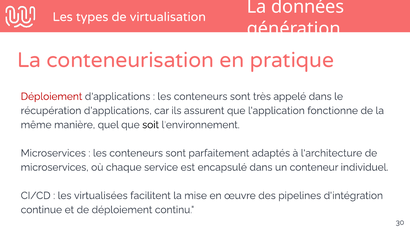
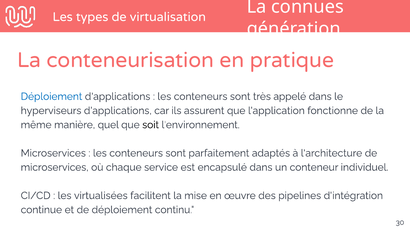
données: données -> connues
Déploiement at (52, 96) colour: red -> blue
récupération: récupération -> hyperviseurs
